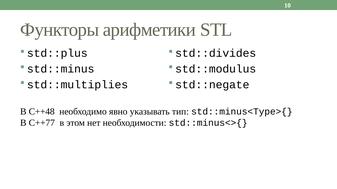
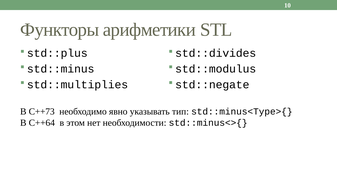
C++48: C++48 -> C++73
C++77: C++77 -> C++64
